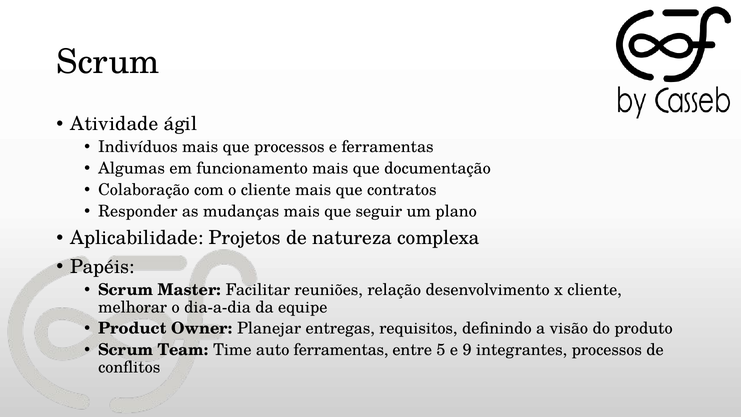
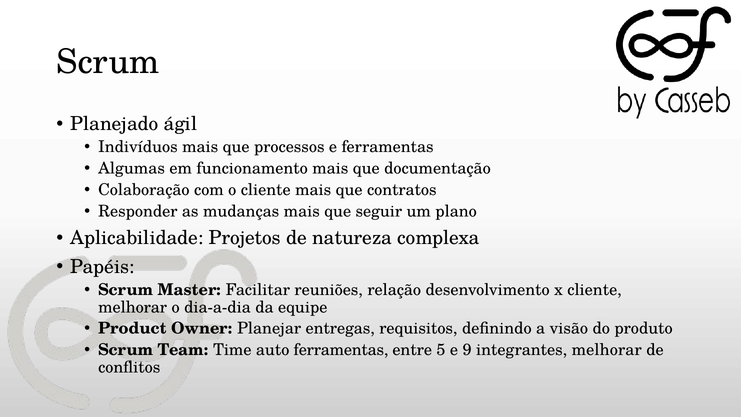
Atividade: Atividade -> Planejado
integrantes processos: processos -> melhorar
